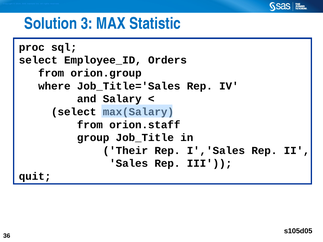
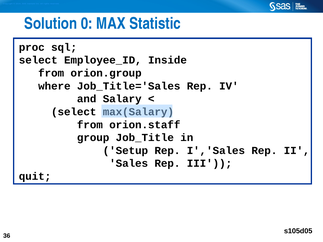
3: 3 -> 0
Orders: Orders -> Inside
Their: Their -> Setup
